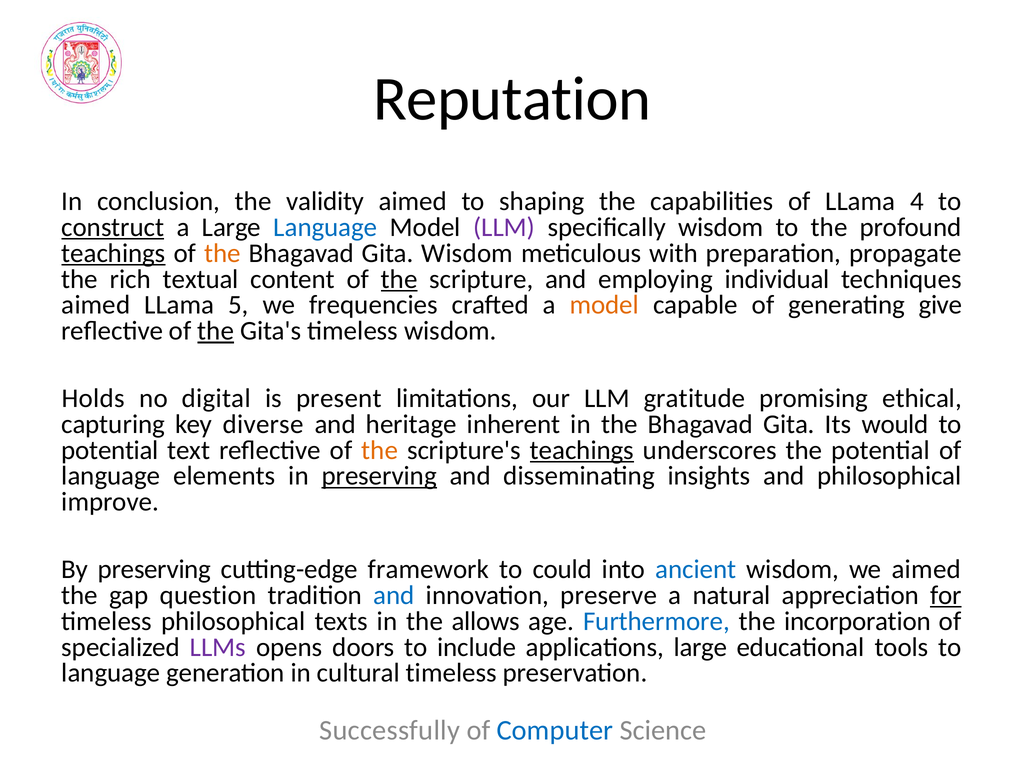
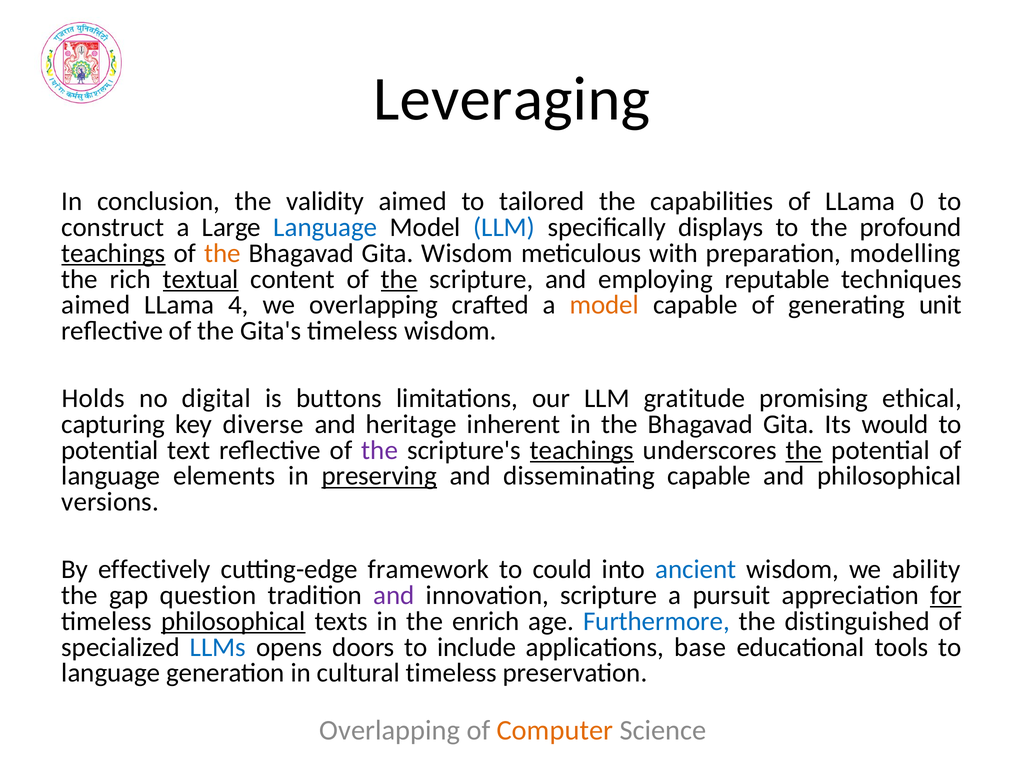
Reputation: Reputation -> Leveraging
shaping: shaping -> tailored
4: 4 -> 0
construct underline: present -> none
LLM at (504, 227) colour: purple -> blue
specifically wisdom: wisdom -> displays
propagate: propagate -> modelling
textual underline: none -> present
individual: individual -> reputable
5: 5 -> 4
we frequencies: frequencies -> overlapping
give: give -> unit
the at (216, 331) underline: present -> none
present: present -> buttons
the at (380, 450) colour: orange -> purple
the at (804, 450) underline: none -> present
disseminating insights: insights -> capable
improve: improve -> versions
By preserving: preserving -> effectively
we aimed: aimed -> ability
and at (394, 595) colour: blue -> purple
innovation preserve: preserve -> scripture
natural: natural -> pursuit
philosophical at (233, 621) underline: none -> present
allows: allows -> enrich
incorporation: incorporation -> distinguished
LLMs colour: purple -> blue
applications large: large -> base
Successfully at (390, 730): Successfully -> Overlapping
Computer colour: blue -> orange
